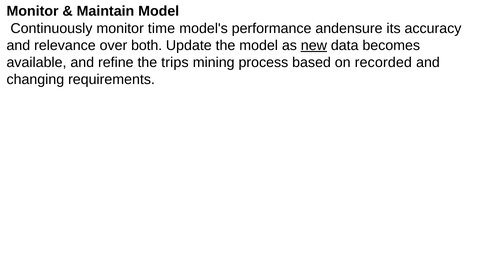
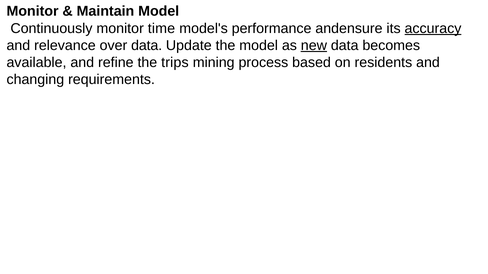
accuracy underline: none -> present
over both: both -> data
recorded: recorded -> residents
